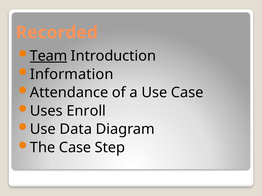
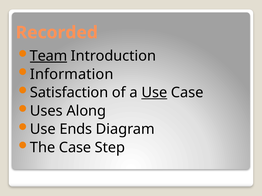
Attendance: Attendance -> Satisfaction
Use at (154, 93) underline: none -> present
Enroll: Enroll -> Along
Data: Data -> Ends
